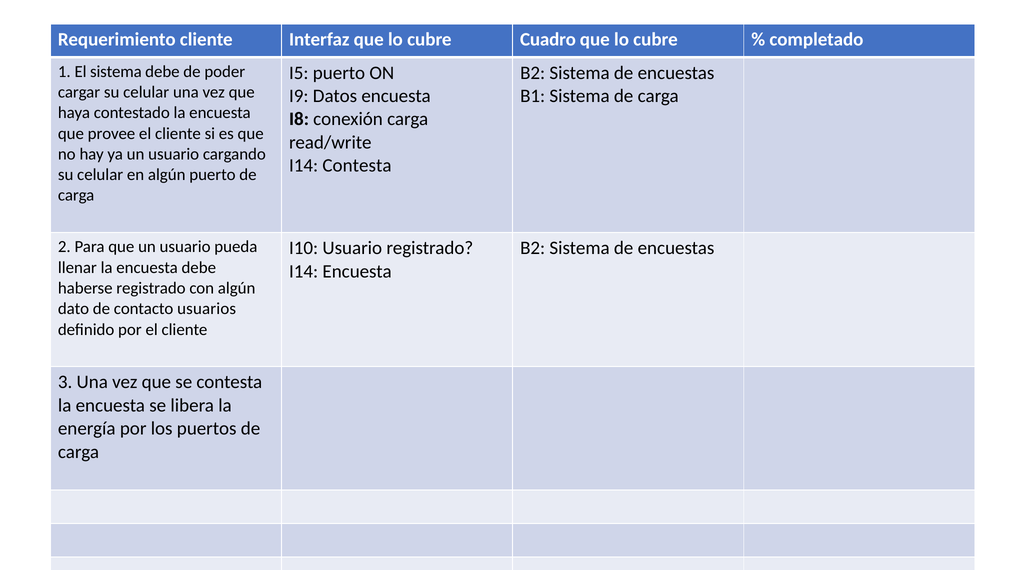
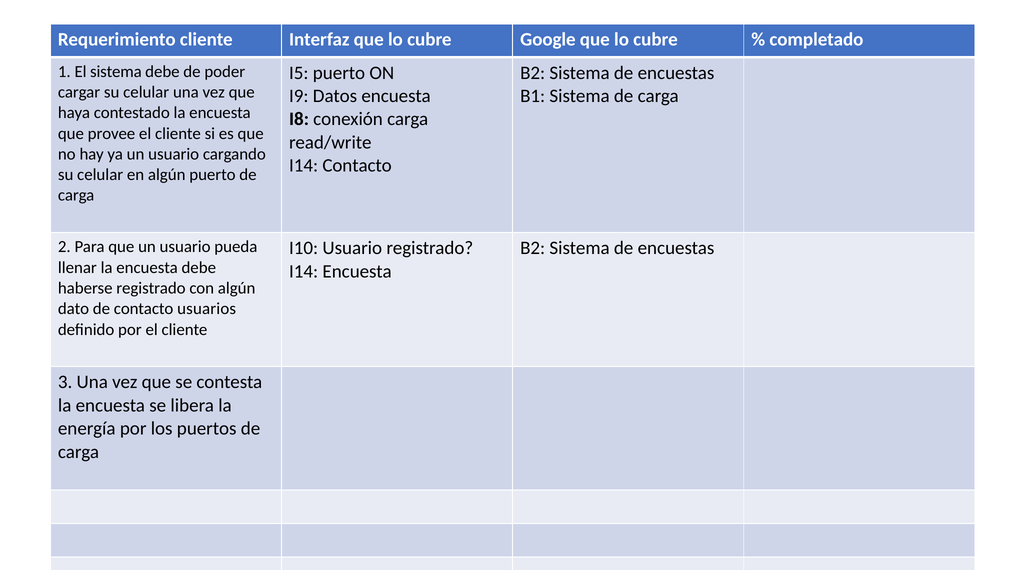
Cuadro: Cuadro -> Google
I14 Contesta: Contesta -> Contacto
